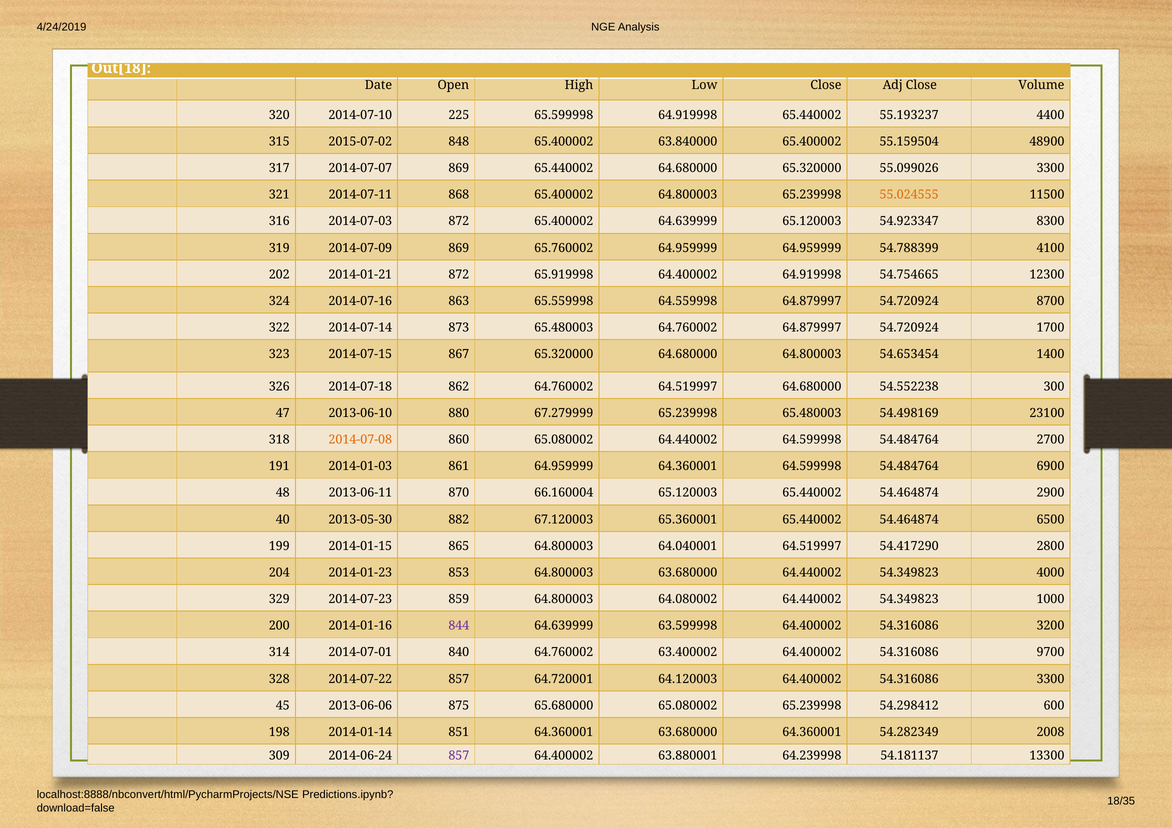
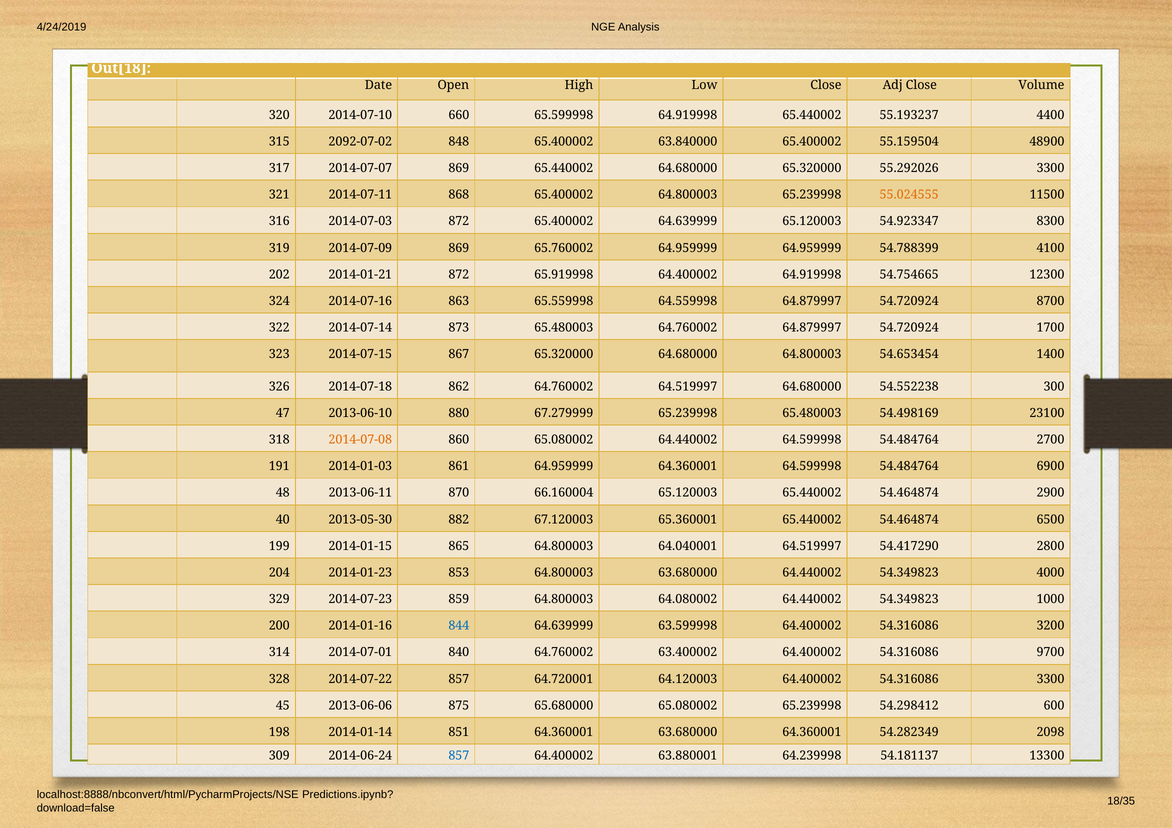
225: 225 -> 660
2015-07-02: 2015-07-02 -> 2092-07-02
55.099026: 55.099026 -> 55.292026
844 colour: purple -> blue
2008: 2008 -> 2098
857 at (459, 756) colour: purple -> blue
